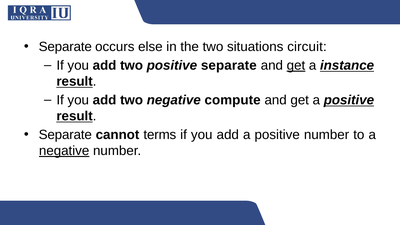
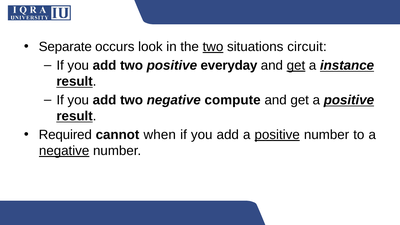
else: else -> look
two at (213, 47) underline: none -> present
positive separate: separate -> everyday
Separate at (65, 135): Separate -> Required
terms: terms -> when
positive at (277, 135) underline: none -> present
